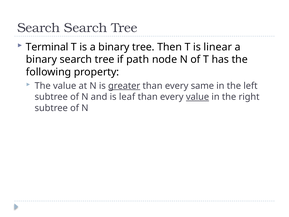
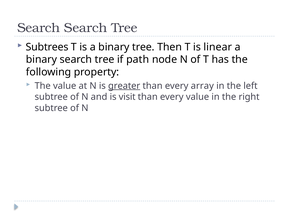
Terminal: Terminal -> Subtrees
same: same -> array
leaf: leaf -> visit
value at (197, 97) underline: present -> none
